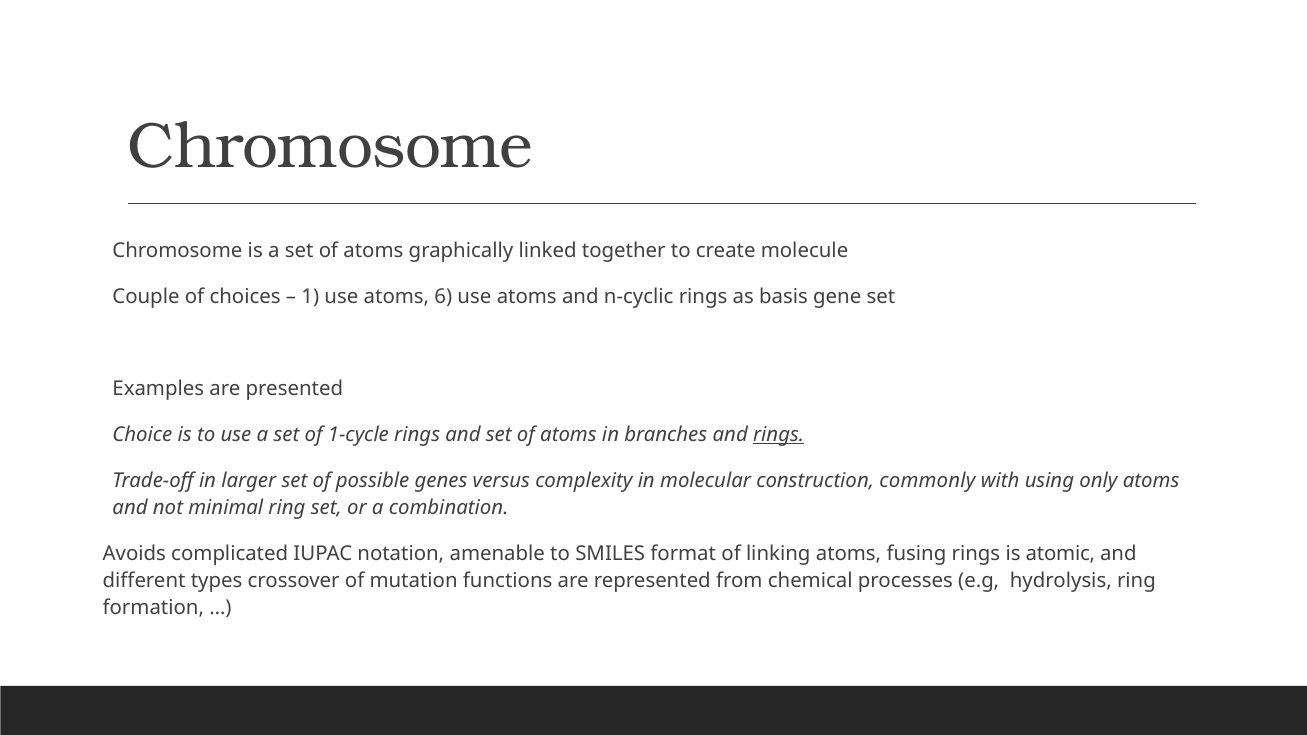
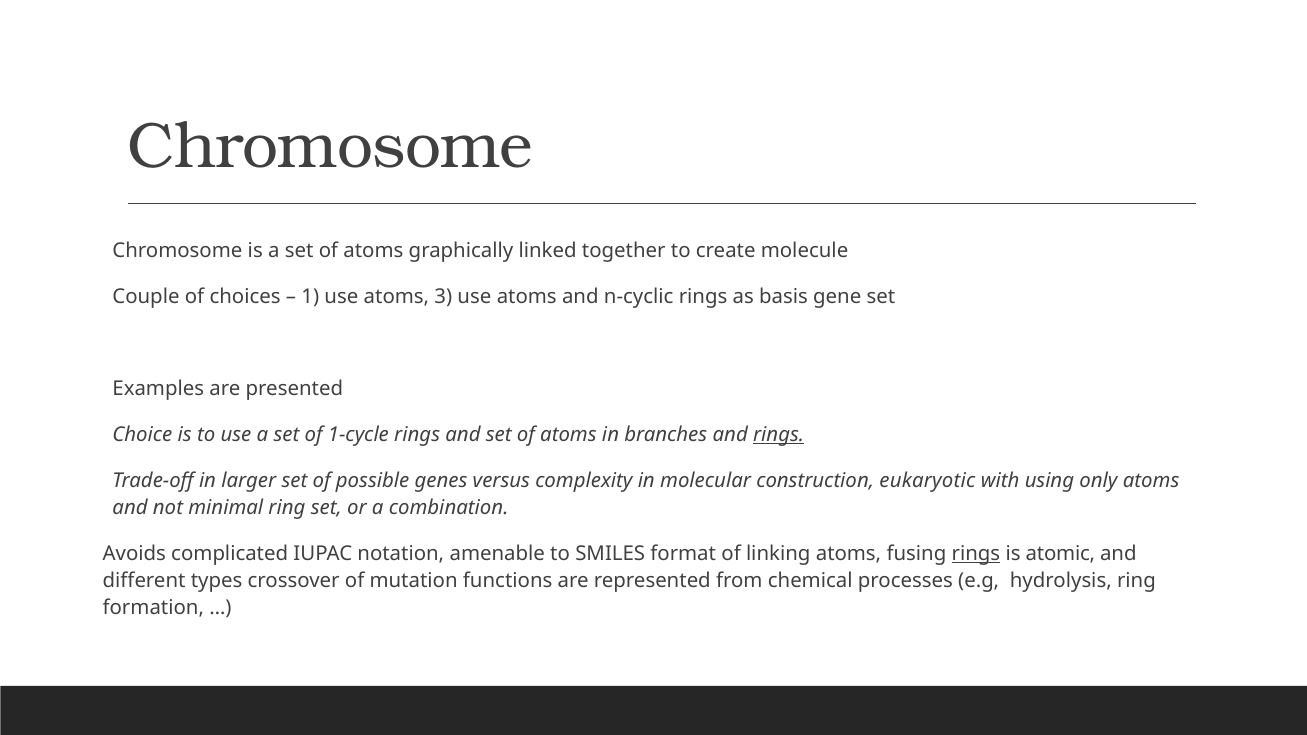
6: 6 -> 3
commonly: commonly -> eukaryotic
rings at (976, 554) underline: none -> present
